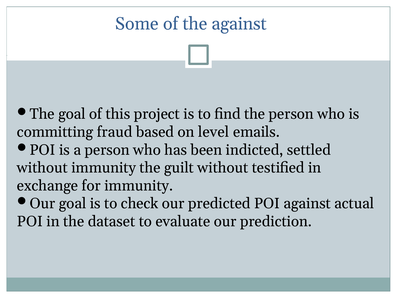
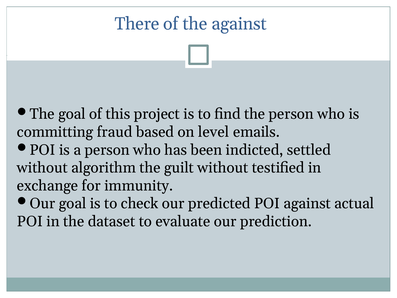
Some: Some -> There
without immunity: immunity -> algorithm
